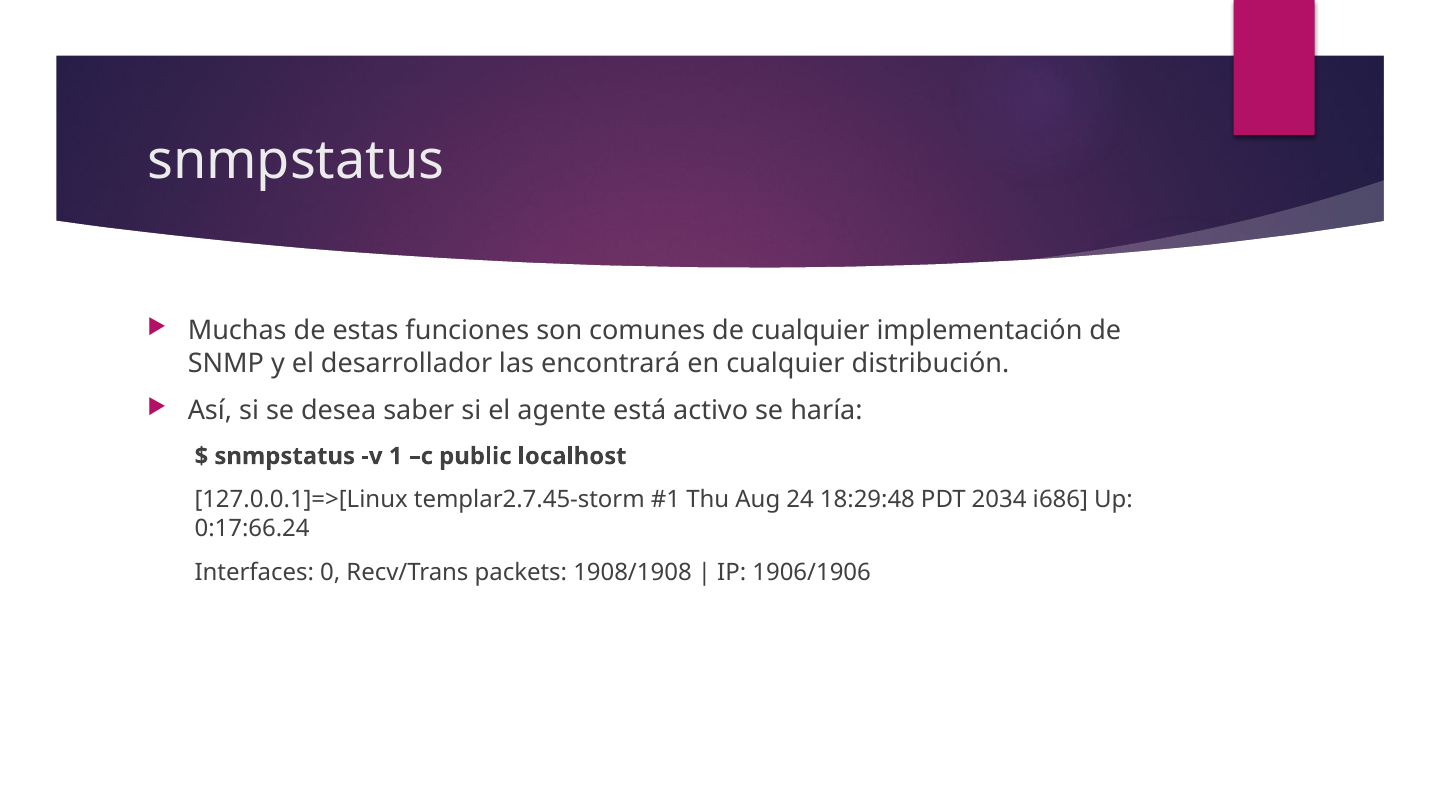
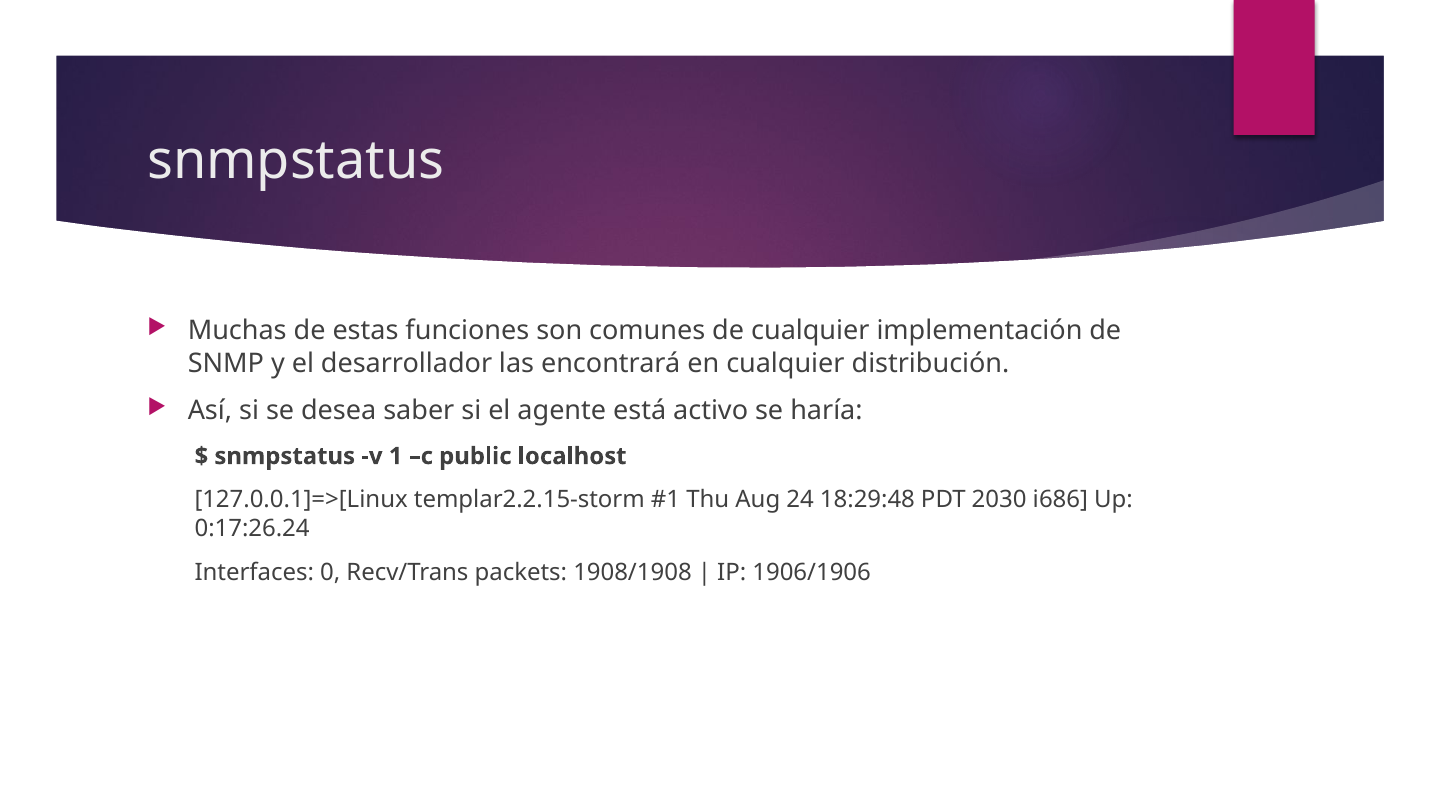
templar2.7.45-storm: templar2.7.45-storm -> templar2.2.15-storm
2034: 2034 -> 2030
0:17:66.24: 0:17:66.24 -> 0:17:26.24
